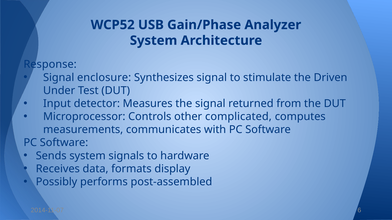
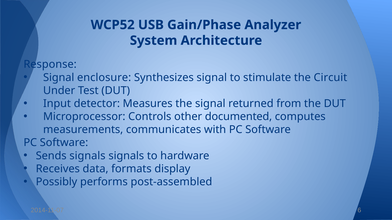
Driven: Driven -> Circuit
complicated: complicated -> documented
Sends system: system -> signals
